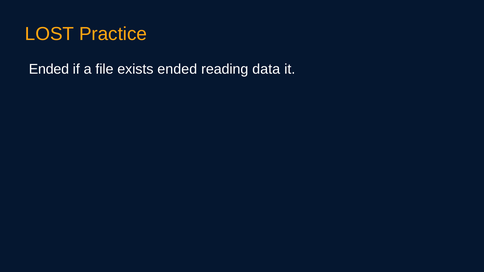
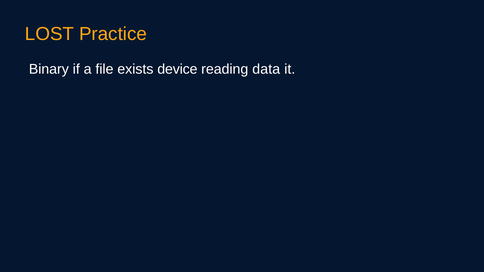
Ended at (49, 69): Ended -> Binary
exists ended: ended -> device
